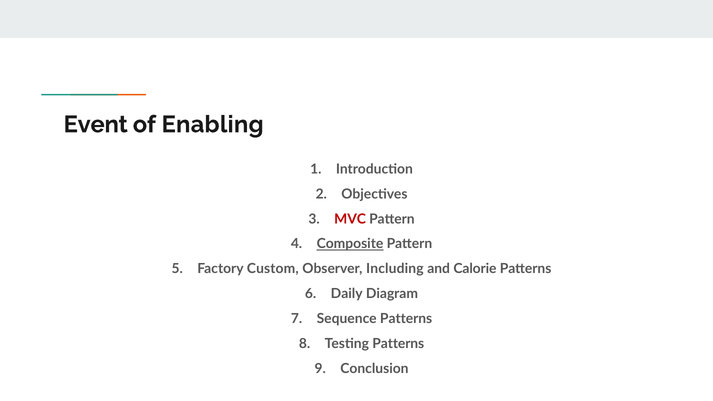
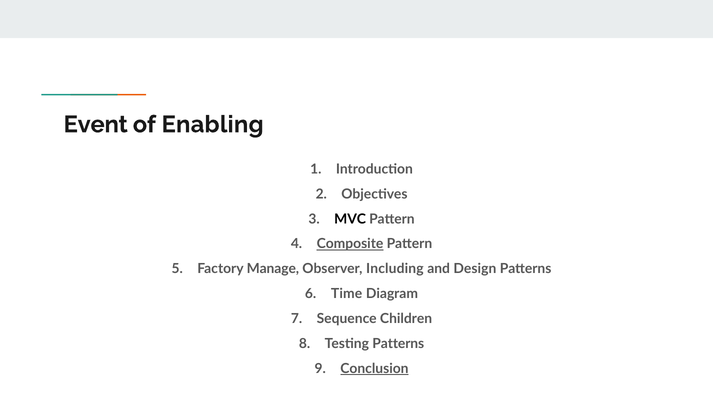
MVC colour: red -> black
Custom: Custom -> Manage
Calorie: Calorie -> Design
Daily: Daily -> Time
Sequence Patterns: Patterns -> Children
Conclusion underline: none -> present
